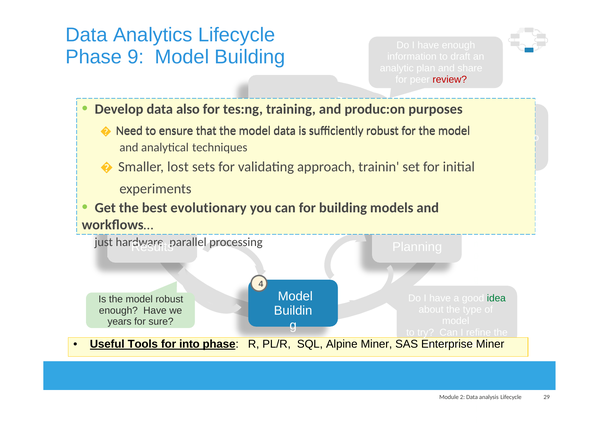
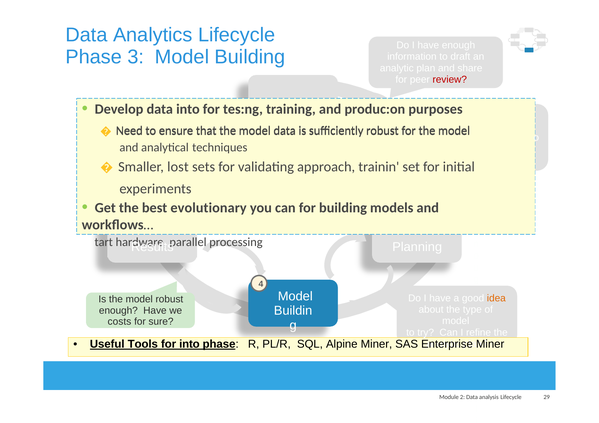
9: 9 -> 3
data also: also -> into
just: just -> tart
idea colour: green -> orange
years: years -> costs
